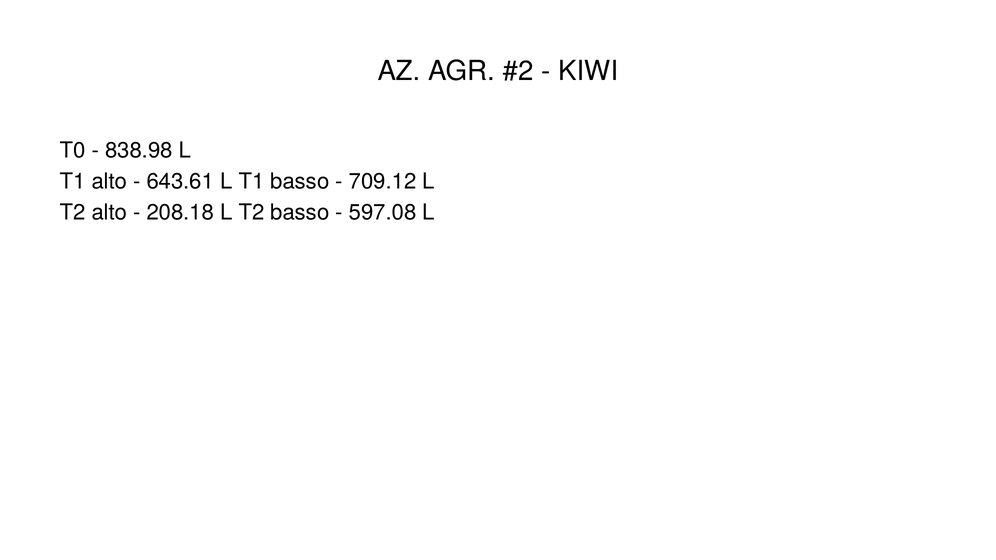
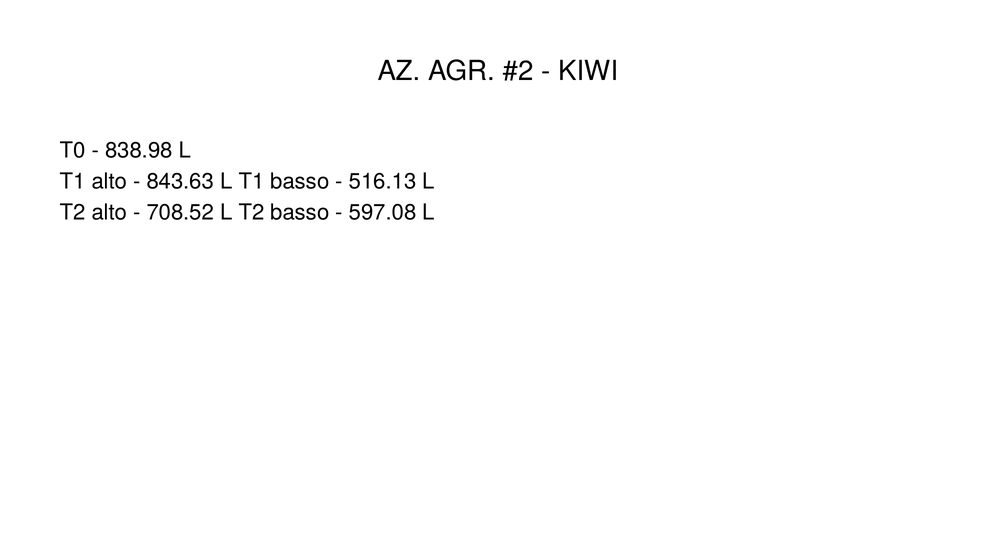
643.61: 643.61 -> 843.63
709.12: 709.12 -> 516.13
208.18: 208.18 -> 708.52
